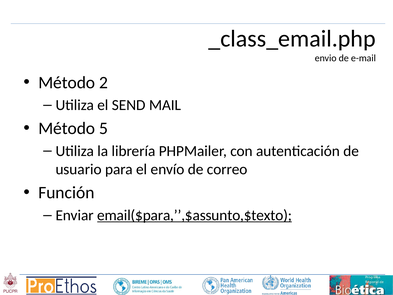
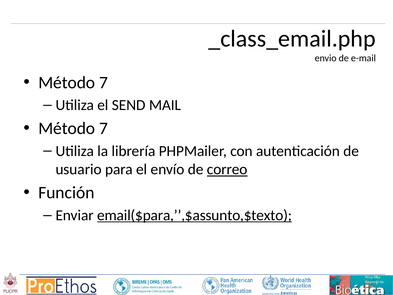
2 at (103, 82): 2 -> 7
5 at (103, 128): 5 -> 7
correo underline: none -> present
